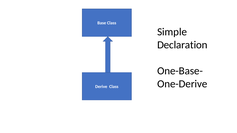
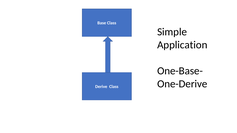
Declaration: Declaration -> Application
